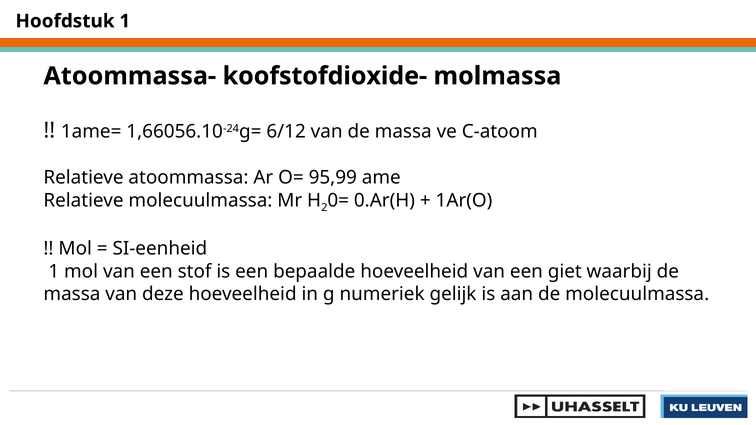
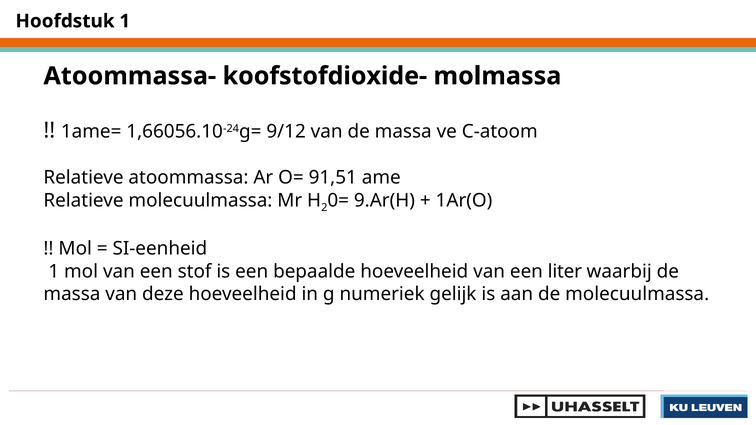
6/12: 6/12 -> 9/12
95,99: 95,99 -> 91,51
0.Ar(H: 0.Ar(H -> 9.Ar(H
giet: giet -> liter
